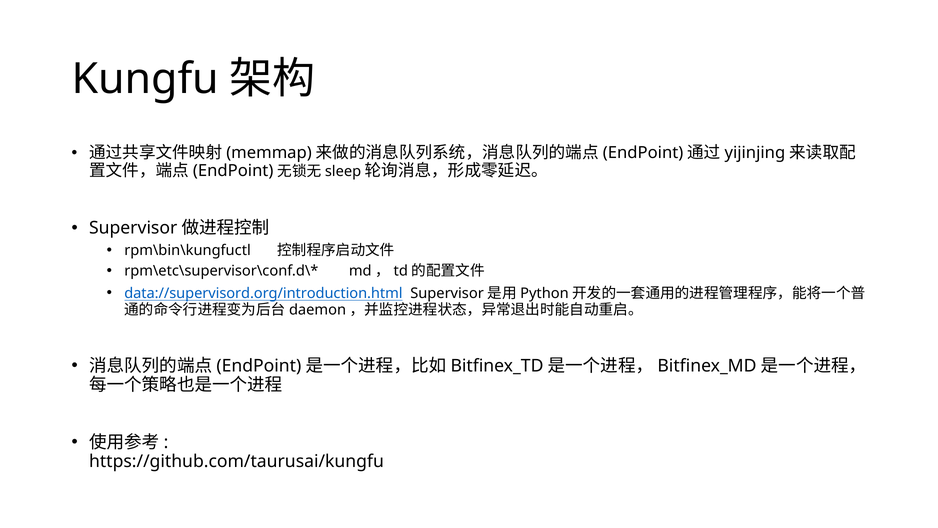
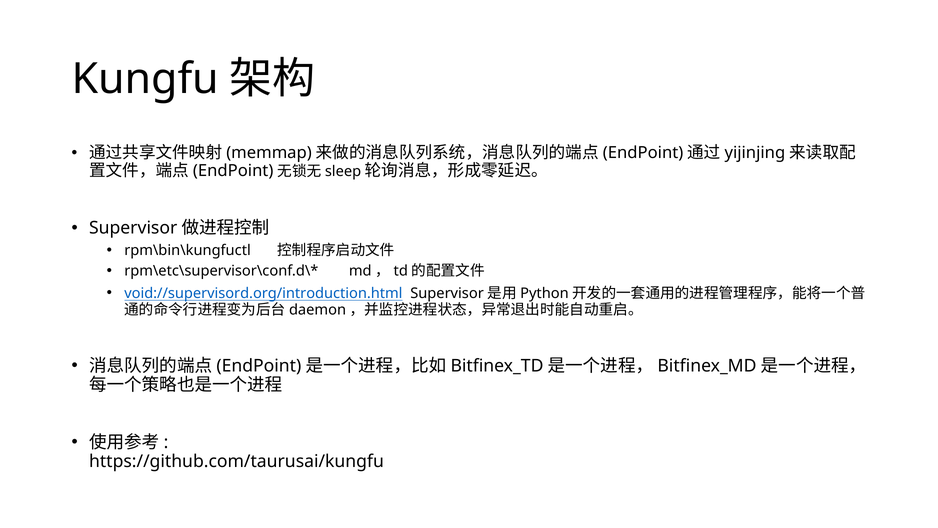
data://supervisord.org/introduction.html: data://supervisord.org/introduction.html -> void://supervisord.org/introduction.html
